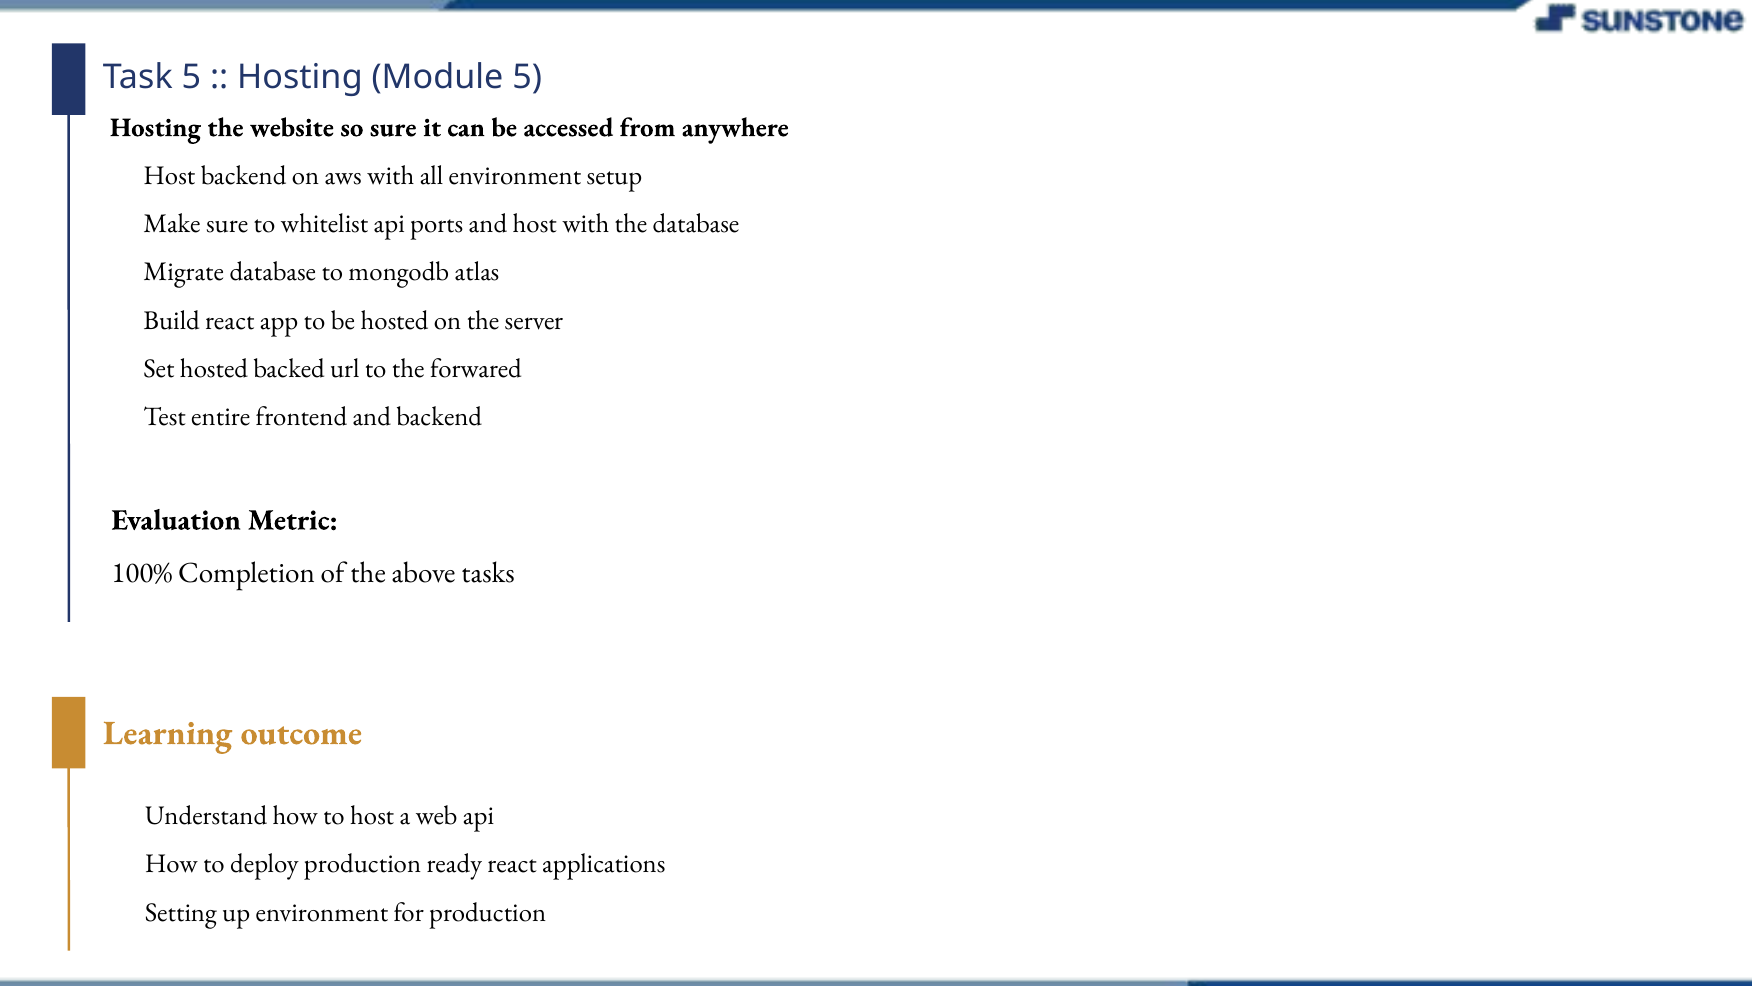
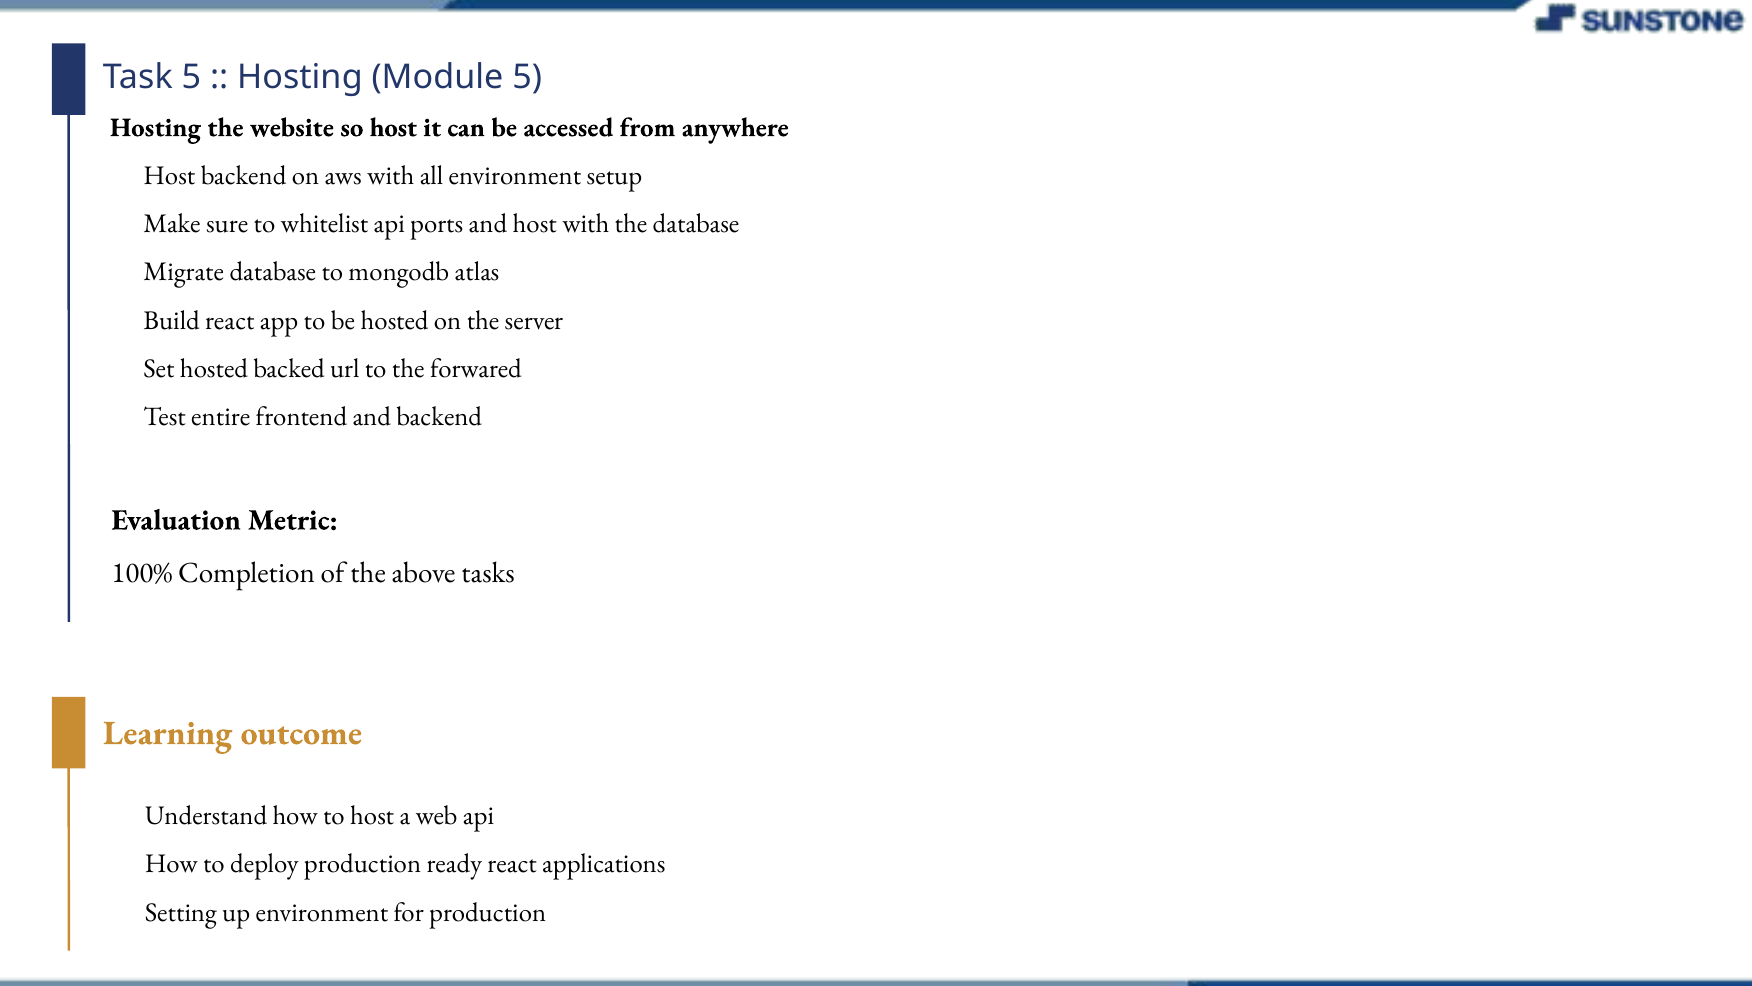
so sure: sure -> host
